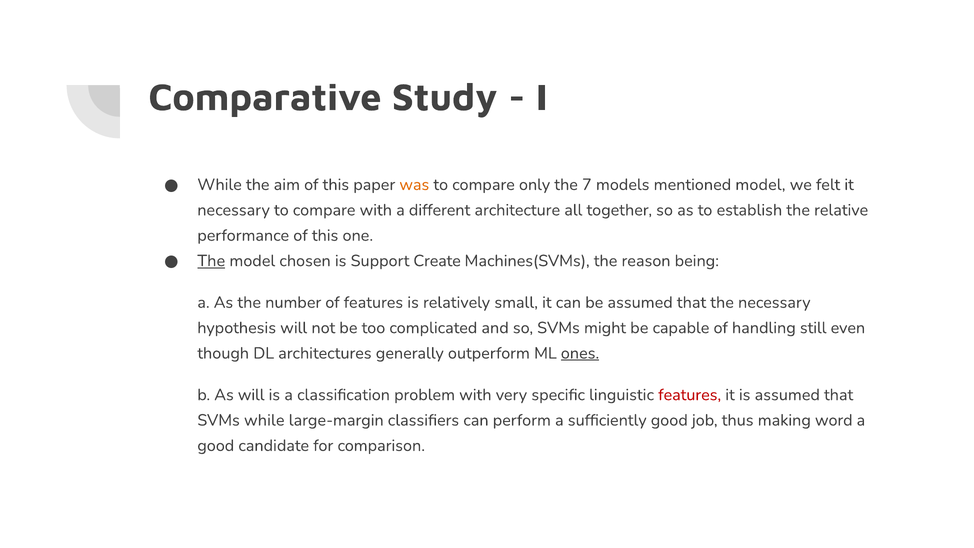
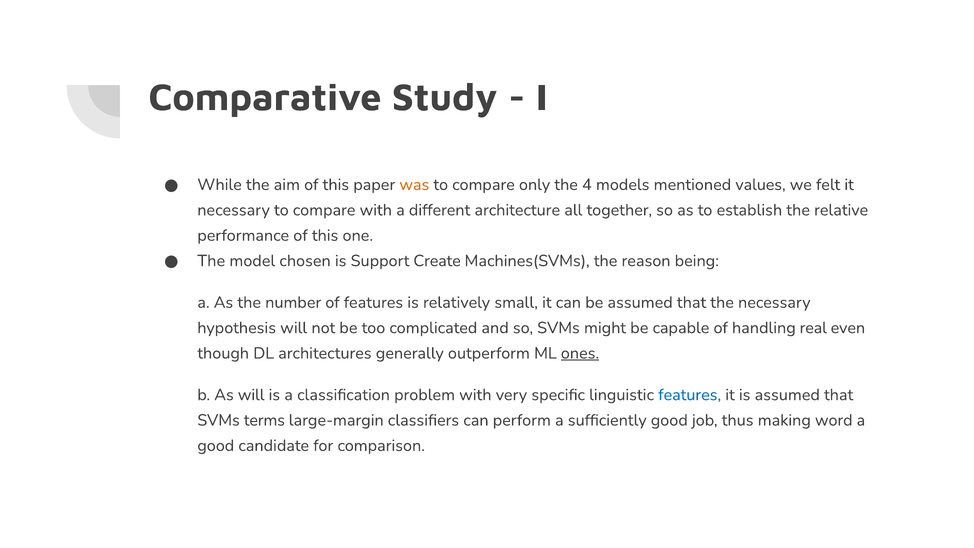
7: 7 -> 4
mentioned model: model -> values
The at (211, 261) underline: present -> none
still: still -> real
features at (690, 395) colour: red -> blue
SVMs while: while -> terms
